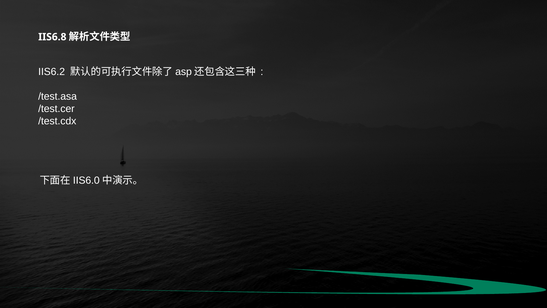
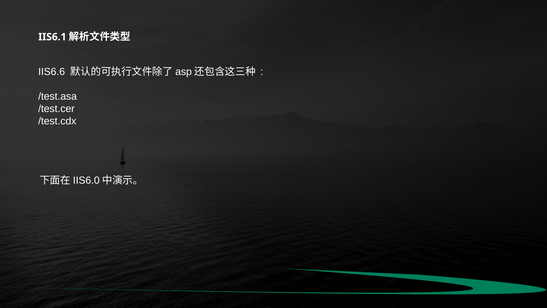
IIS6.8: IIS6.8 -> IIS6.1
IIS6.2: IIS6.2 -> IIS6.6
